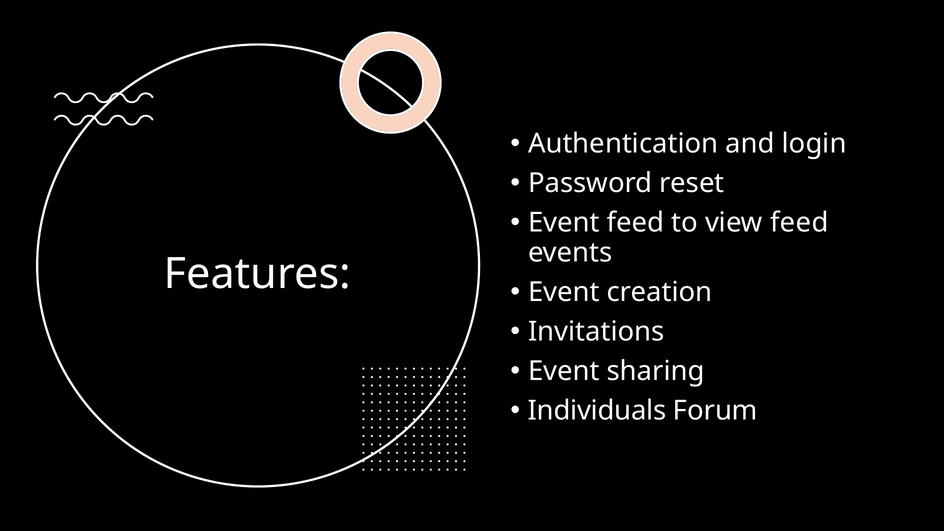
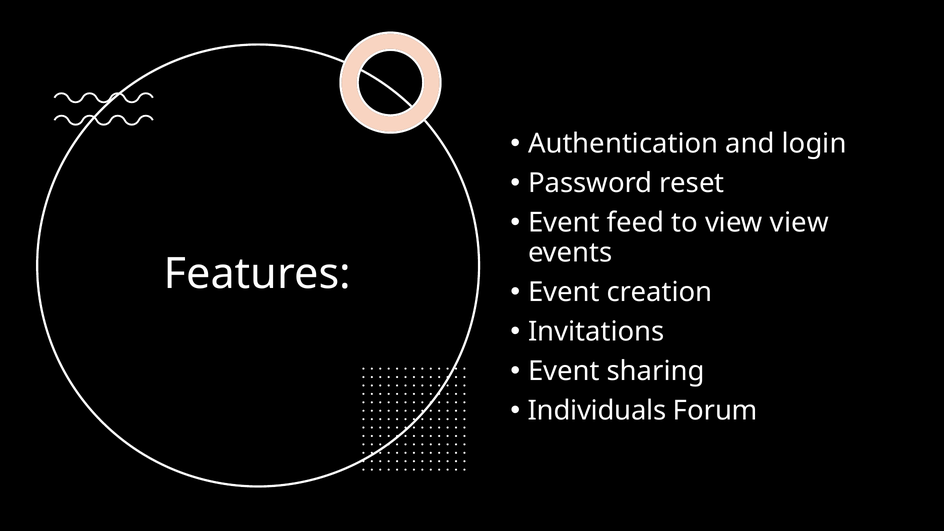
view feed: feed -> view
